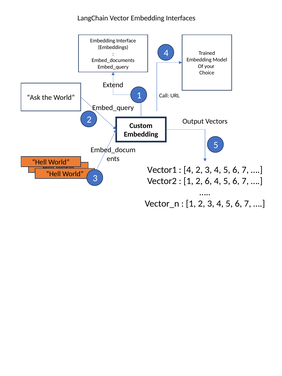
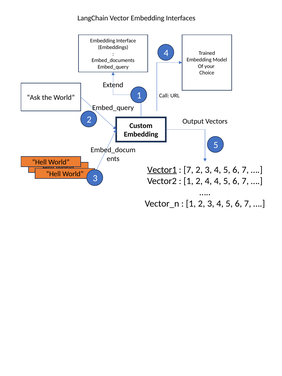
Vector1 underline: none -> present
4 at (188, 170): 4 -> 7
2 6: 6 -> 4
